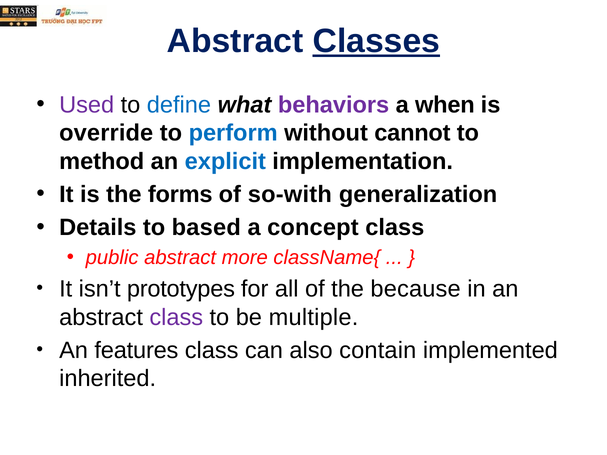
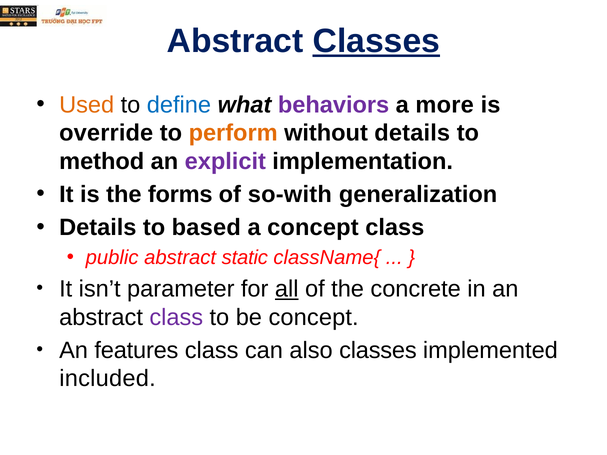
Used colour: purple -> orange
when: when -> more
perform colour: blue -> orange
without cannot: cannot -> details
explicit colour: blue -> purple
more: more -> static
prototypes: prototypes -> parameter
all underline: none -> present
because: because -> concrete
be multiple: multiple -> concept
also contain: contain -> classes
inherited: inherited -> included
